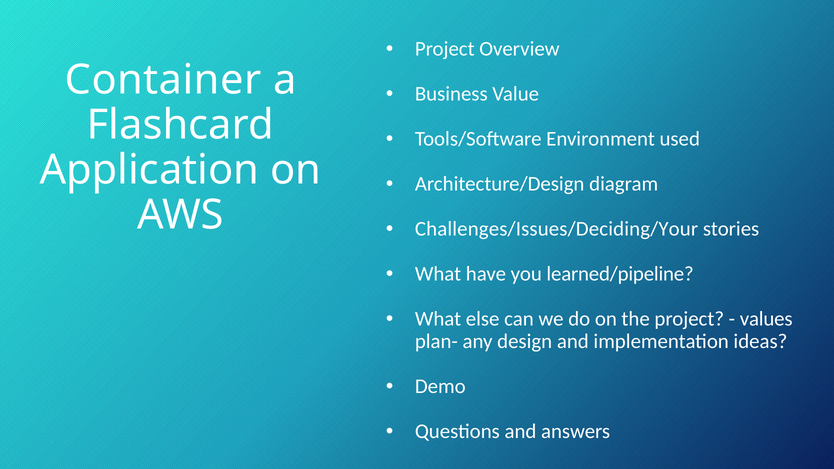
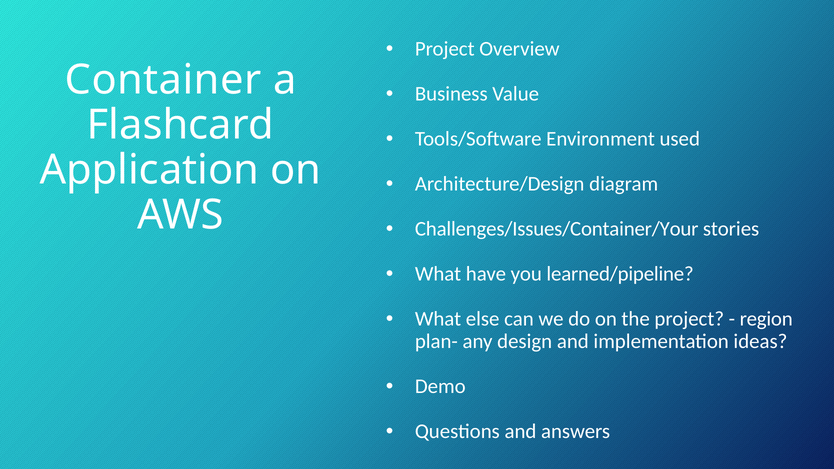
Challenges/Issues/Deciding/Your: Challenges/Issues/Deciding/Your -> Challenges/Issues/Container/Your
values: values -> region
